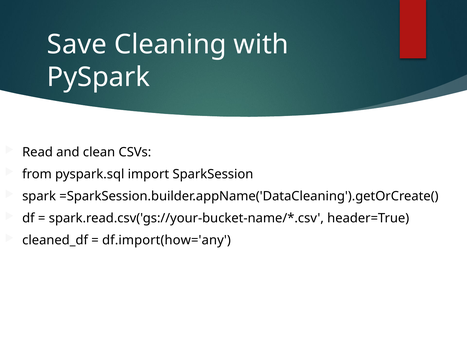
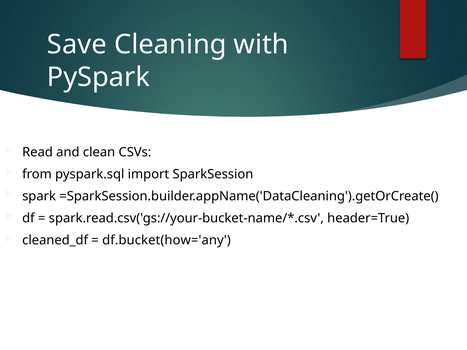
df.import(how='any: df.import(how='any -> df.bucket(how='any
